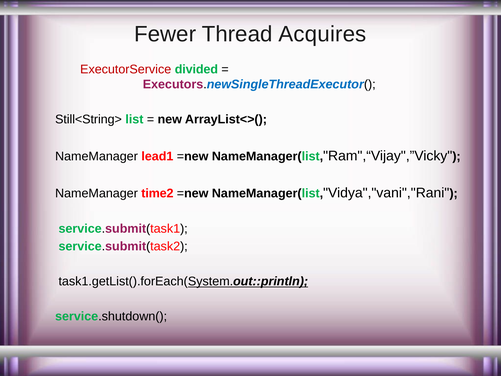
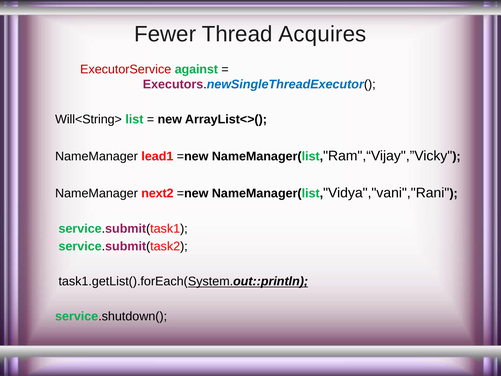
divided: divided -> against
Still<String>: Still<String> -> Will<String>
time2: time2 -> next2
